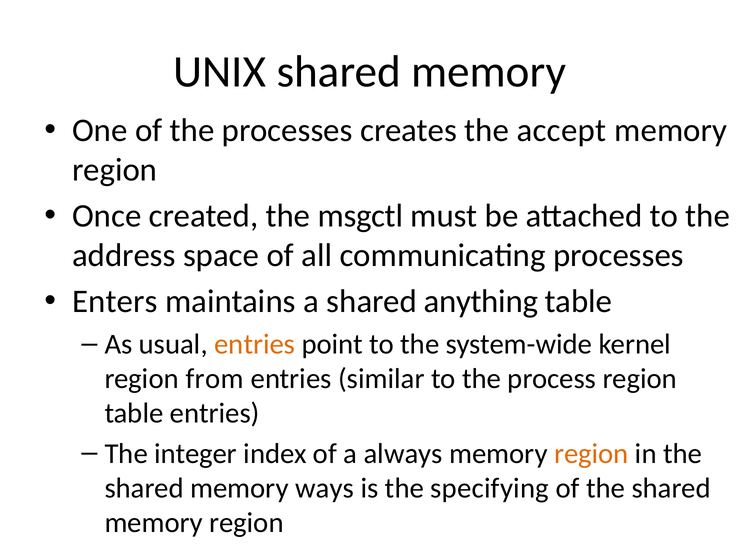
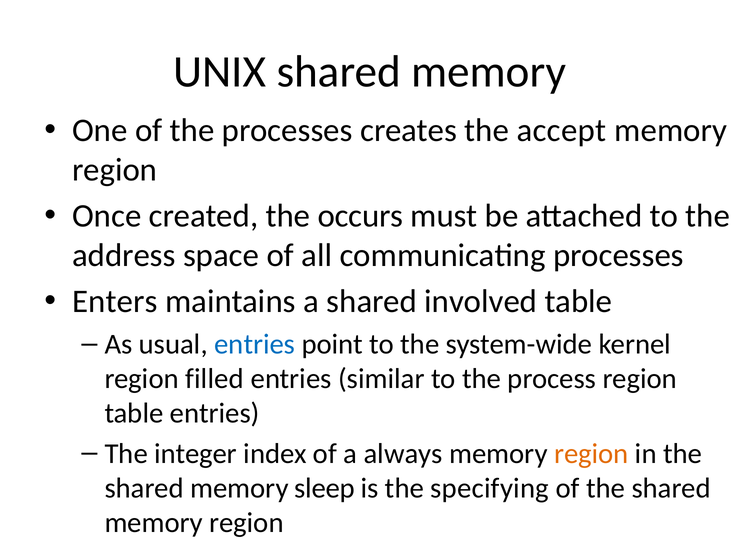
msgctl: msgctl -> occurs
anything: anything -> involved
entries at (255, 344) colour: orange -> blue
from: from -> filled
ways: ways -> sleep
